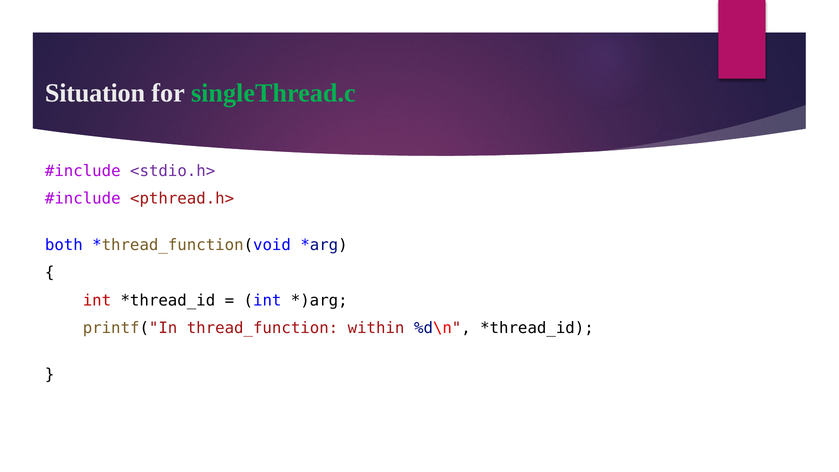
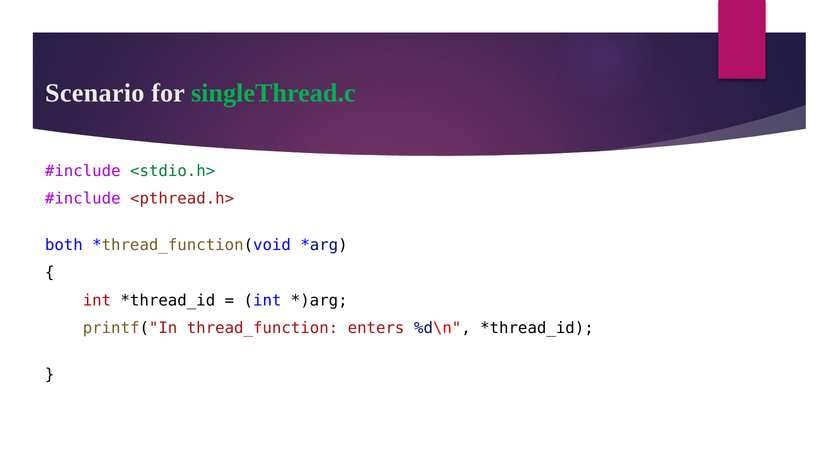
Situation: Situation -> Scenario
<stdio.h> colour: purple -> green
within: within -> enters
